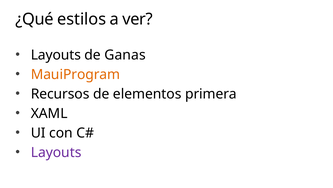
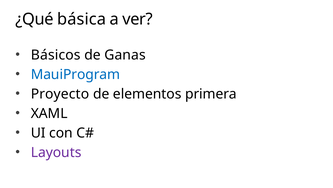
estilos: estilos -> básica
Layouts at (56, 55): Layouts -> Básicos
MauiProgram colour: orange -> blue
Recursos: Recursos -> Proyecto
